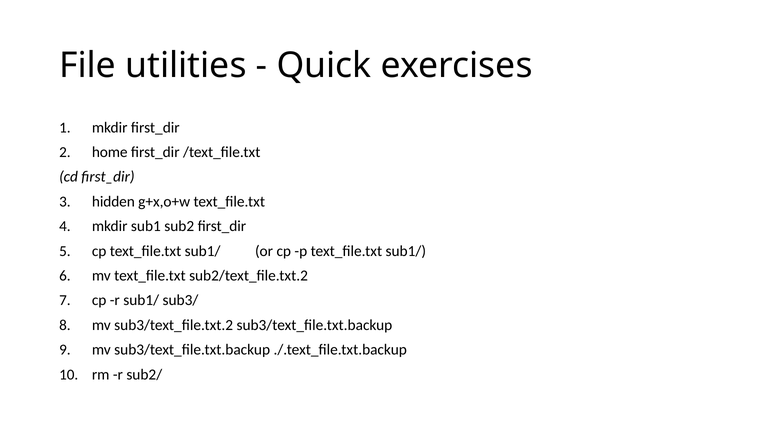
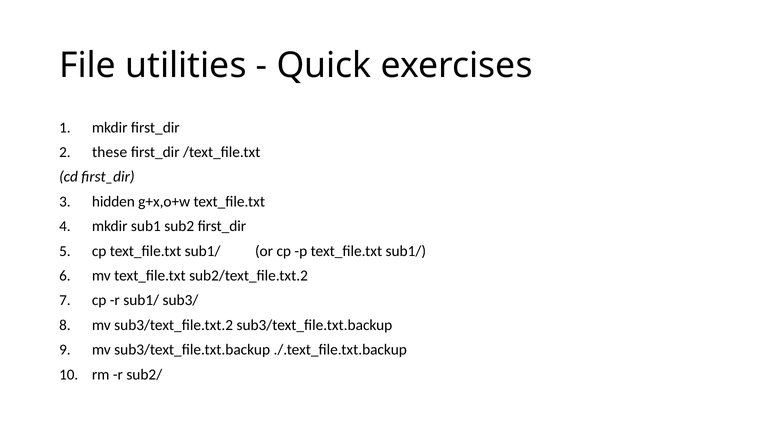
home: home -> these
